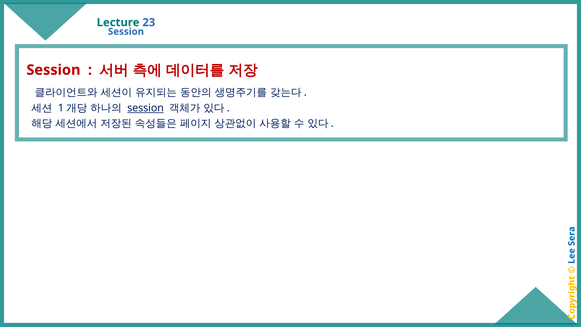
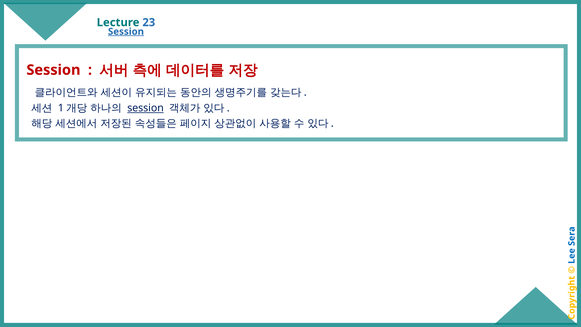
Session at (126, 32) underline: none -> present
